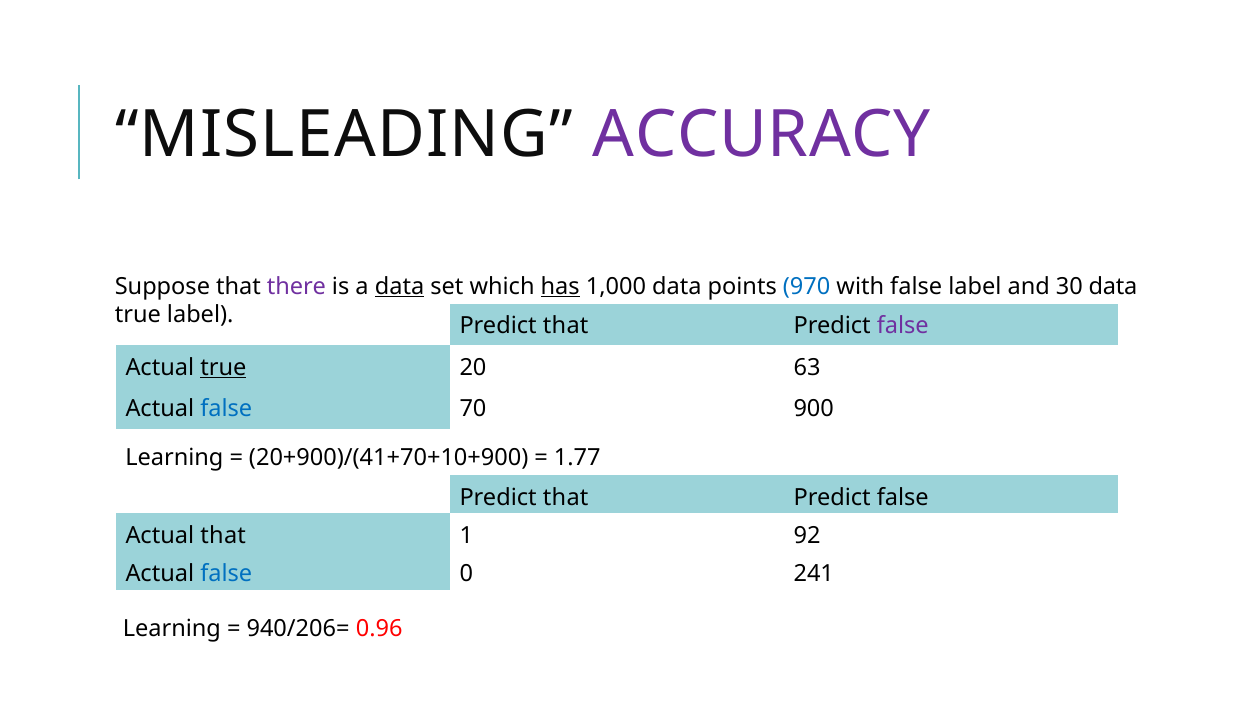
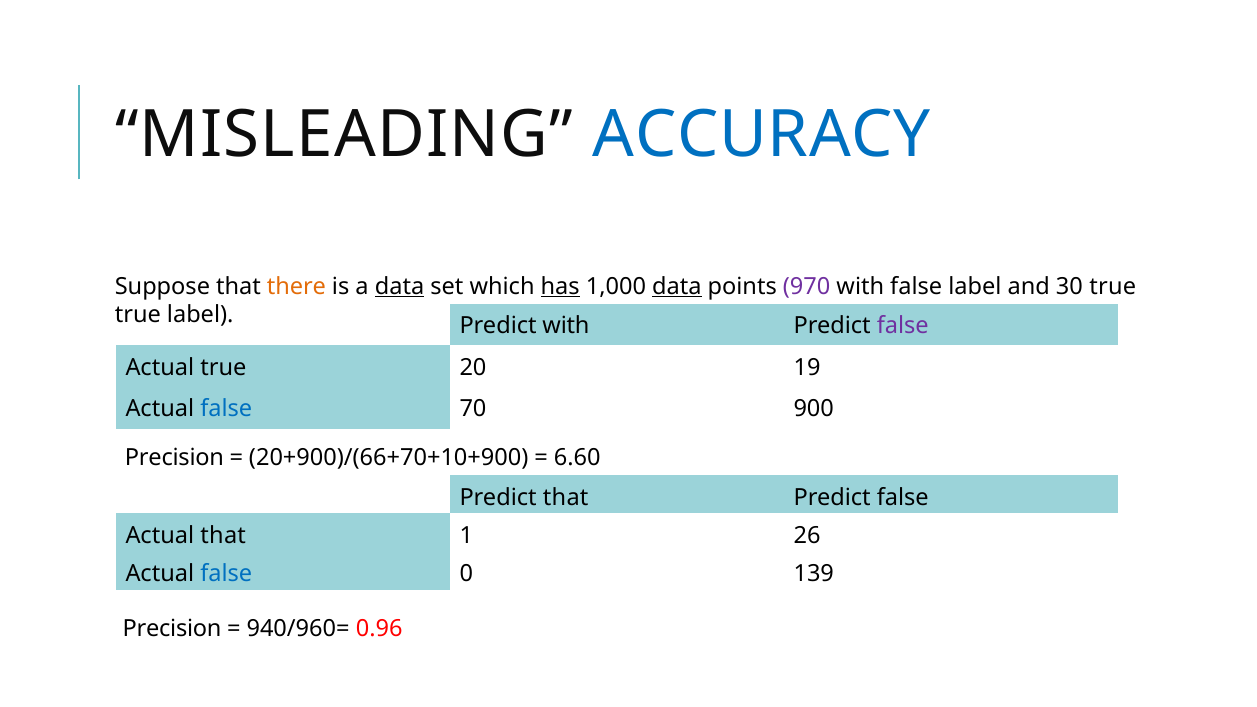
ACCURACY colour: purple -> blue
there colour: purple -> orange
data at (677, 286) underline: none -> present
970 colour: blue -> purple
30 data: data -> true
that at (566, 326): that -> with
true at (223, 368) underline: present -> none
63: 63 -> 19
Learning at (174, 458): Learning -> Precision
20+900)/(41+70+10+900: 20+900)/(41+70+10+900 -> 20+900)/(66+70+10+900
1.77: 1.77 -> 6.60
92: 92 -> 26
241: 241 -> 139
Learning at (172, 629): Learning -> Precision
940/206=: 940/206= -> 940/960=
